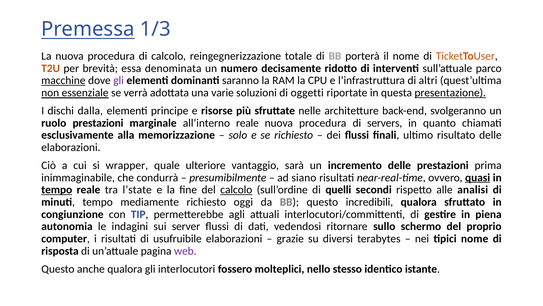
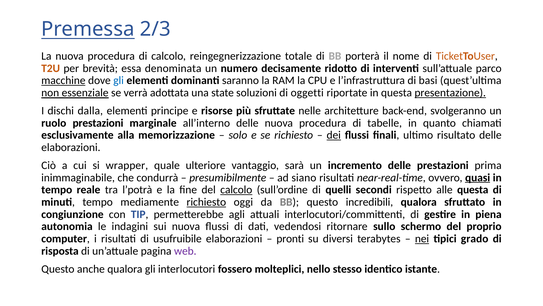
1/3: 1/3 -> 2/3
gli at (119, 80) colour: purple -> blue
altri: altri -> basi
varie: varie -> state
all’interno reale: reale -> delle
servers: servers -> tabelle
dei underline: none -> present
tempo at (57, 189) underline: present -> none
l’state: l’state -> l’potrà
alle analisi: analisi -> questa
richiesto at (206, 202) underline: none -> present
sui server: server -> nuova
grazie: grazie -> pronti
nei underline: none -> present
tipici nome: nome -> grado
